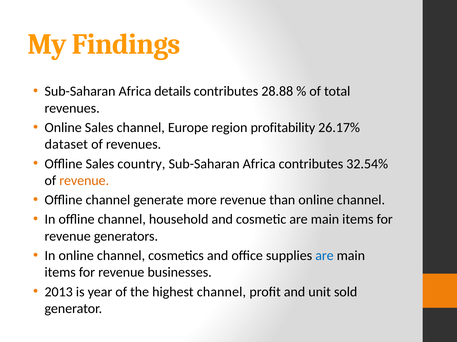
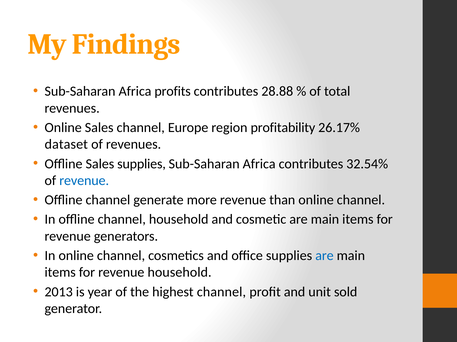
details: details -> profits
Sales country: country -> supplies
revenue at (84, 181) colour: orange -> blue
revenue businesses: businesses -> household
